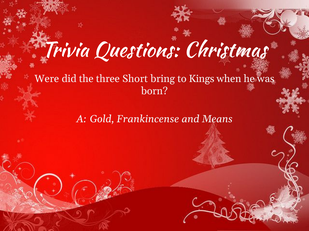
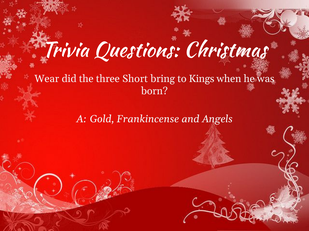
Were: Were -> Wear
Means: Means -> Angels
